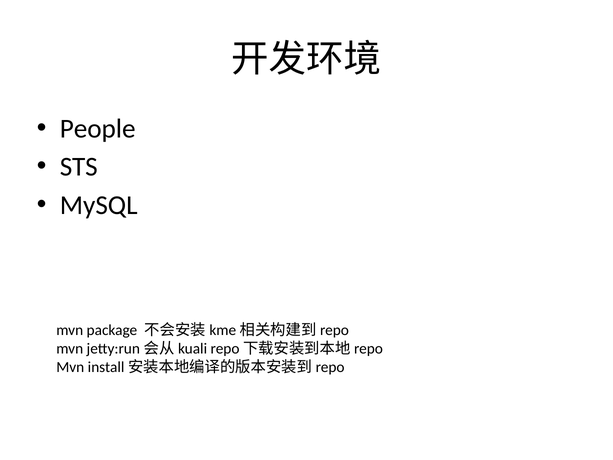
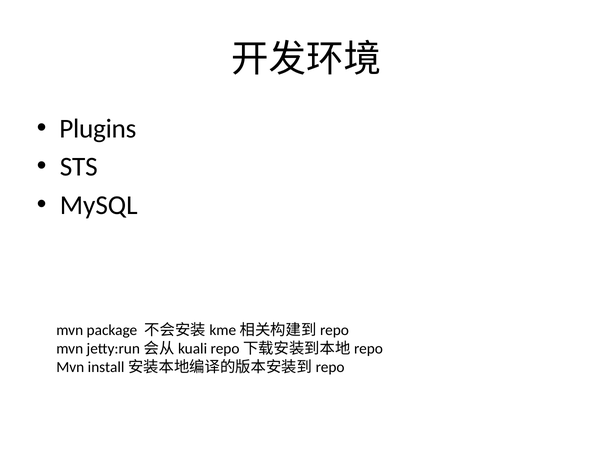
People: People -> Plugins
